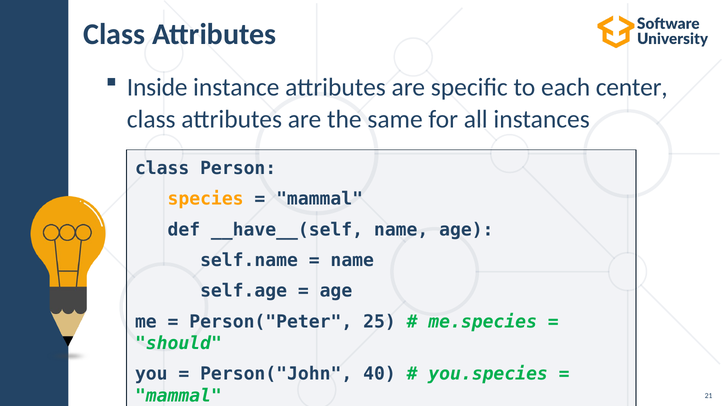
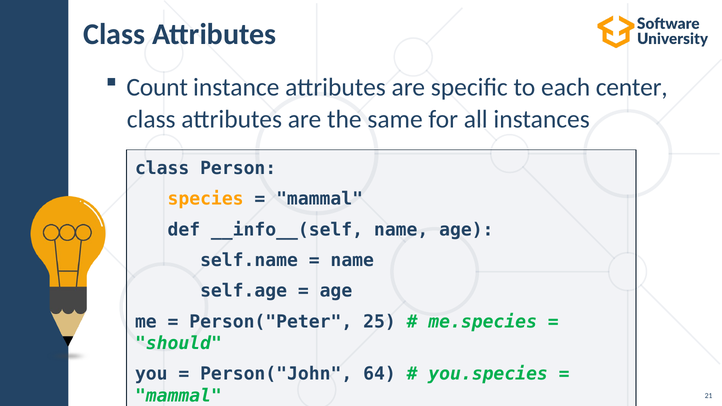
Inside: Inside -> Count
__have__(self: __have__(self -> __info__(self
40: 40 -> 64
